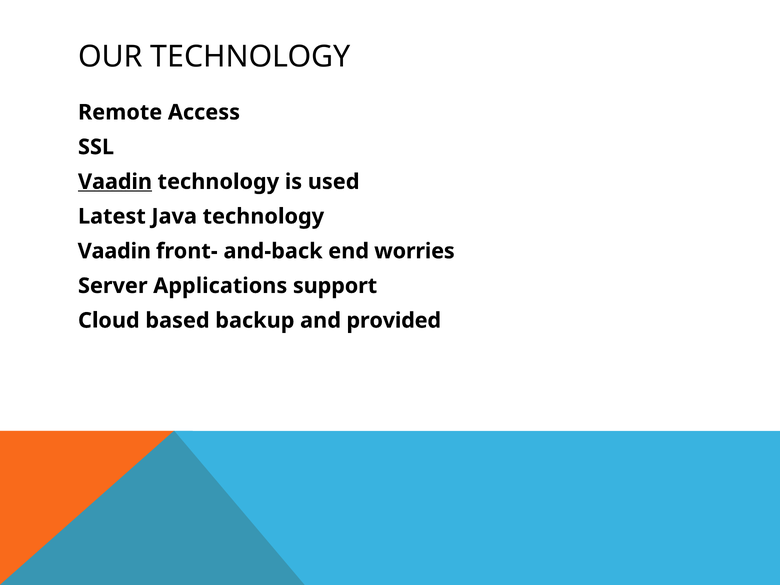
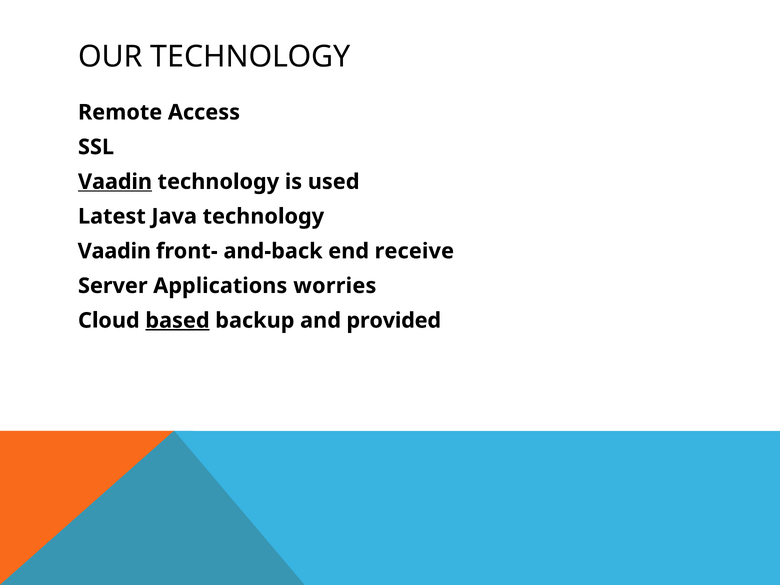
worries: worries -> receive
support: support -> worries
based underline: none -> present
